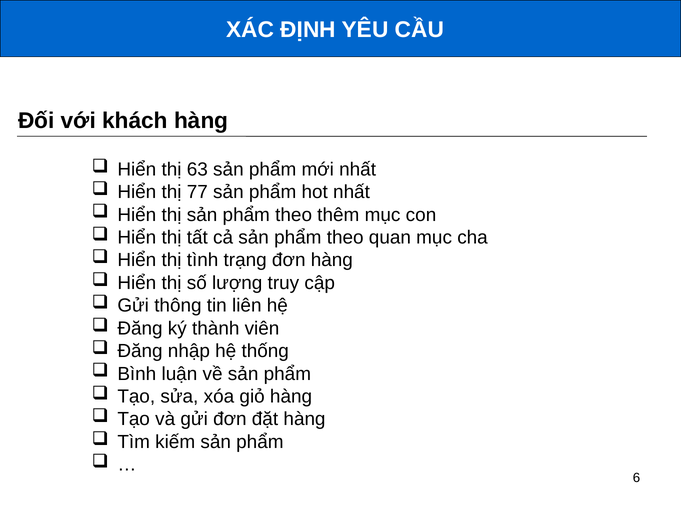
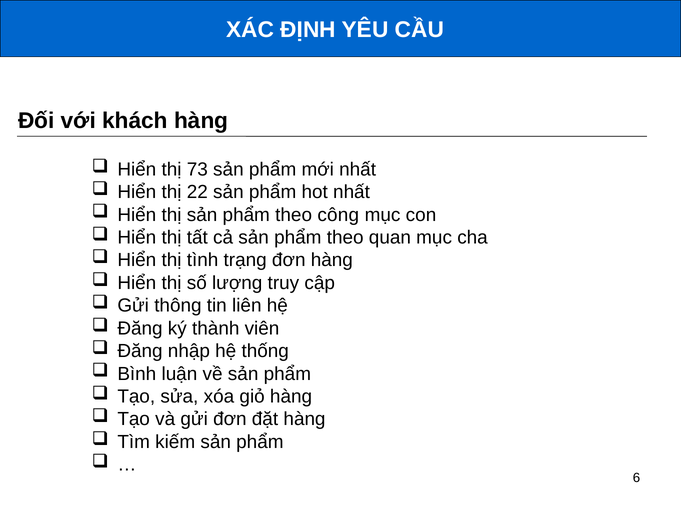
63: 63 -> 73
77: 77 -> 22
thêm: thêm -> công
